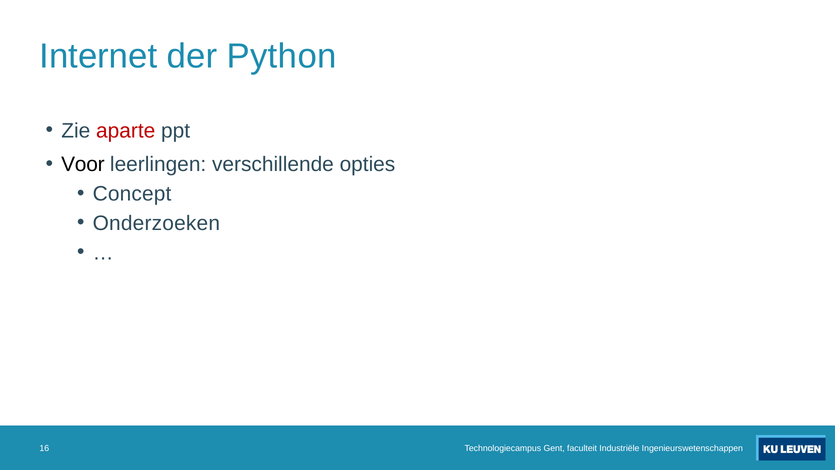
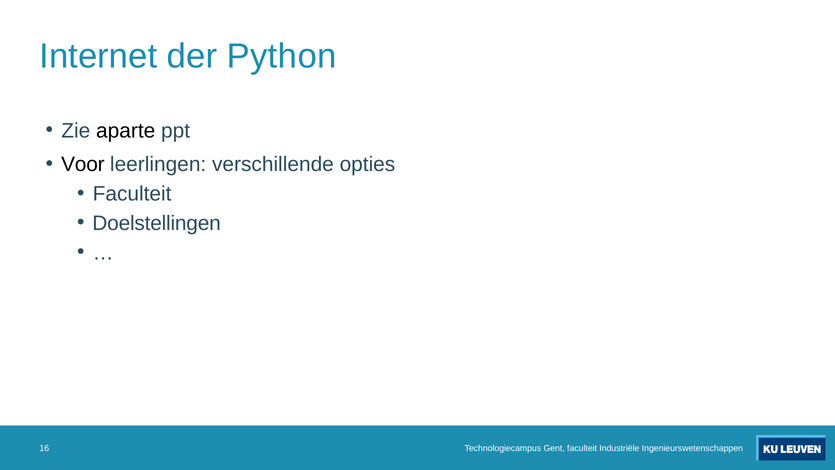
aparte colour: red -> black
Concept at (132, 194): Concept -> Faculteit
Onderzoeken: Onderzoeken -> Doelstellingen
